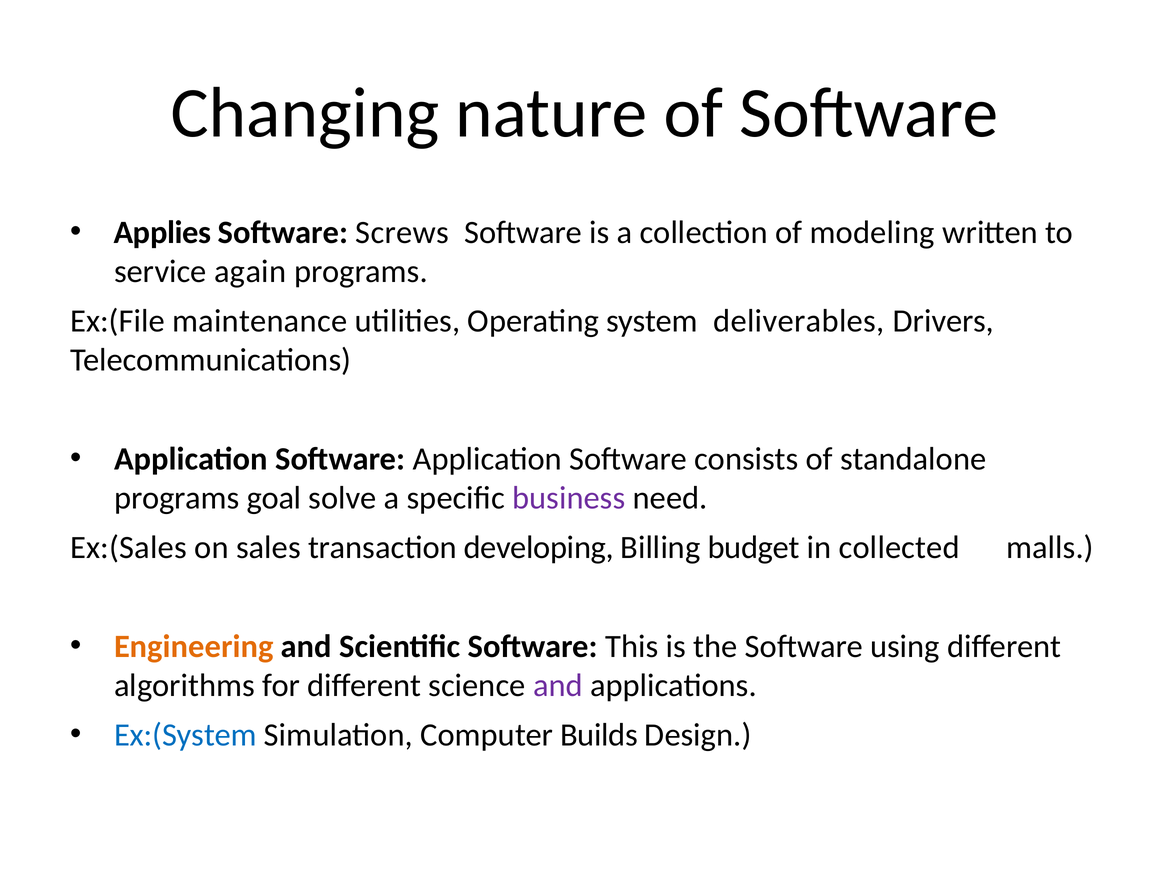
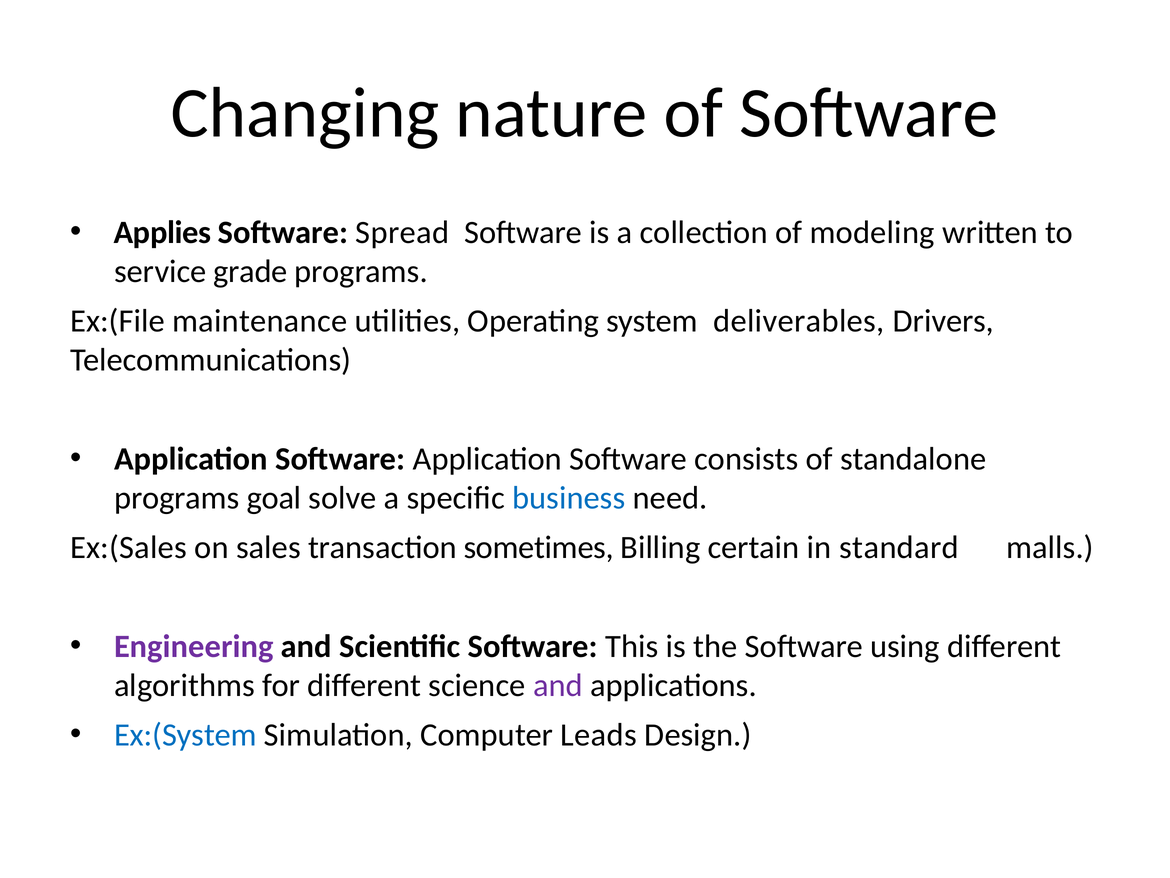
Screws: Screws -> Spread
again: again -> grade
business colour: purple -> blue
developing: developing -> sometimes
budget: budget -> certain
collected: collected -> standard
Engineering colour: orange -> purple
Builds: Builds -> Leads
